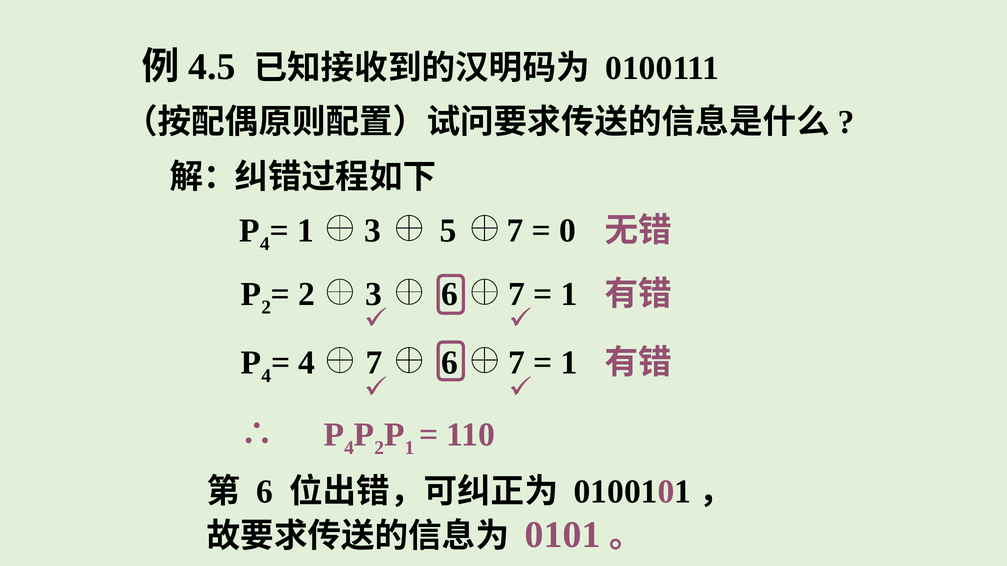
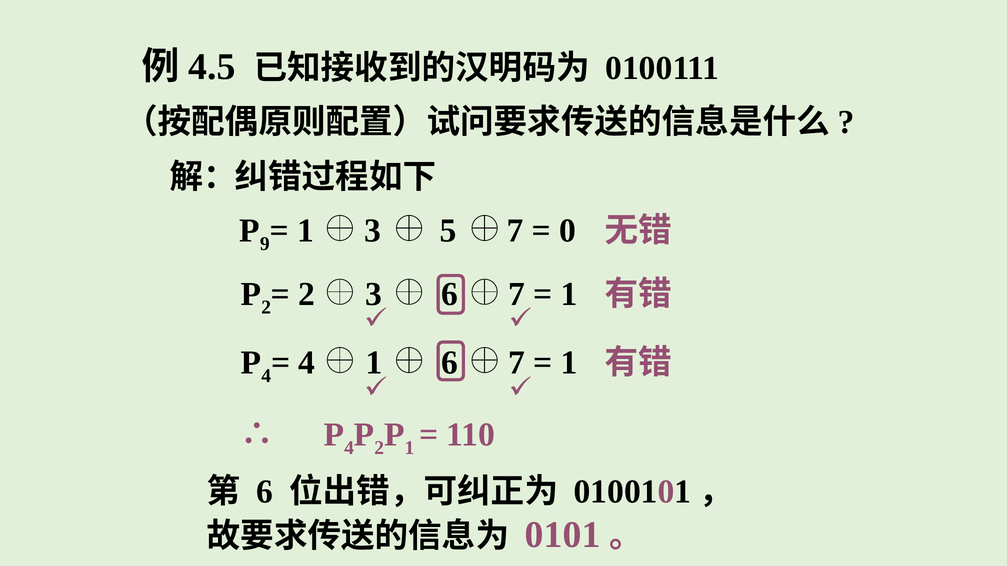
4 at (265, 244): 4 -> 9
4 7: 7 -> 1
